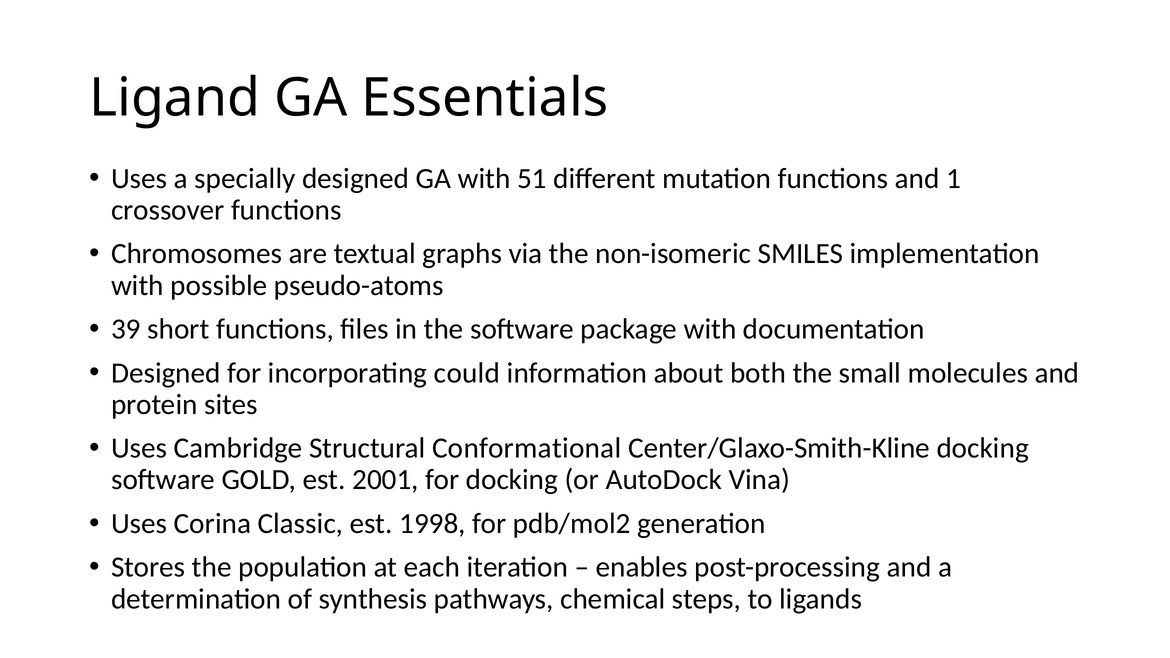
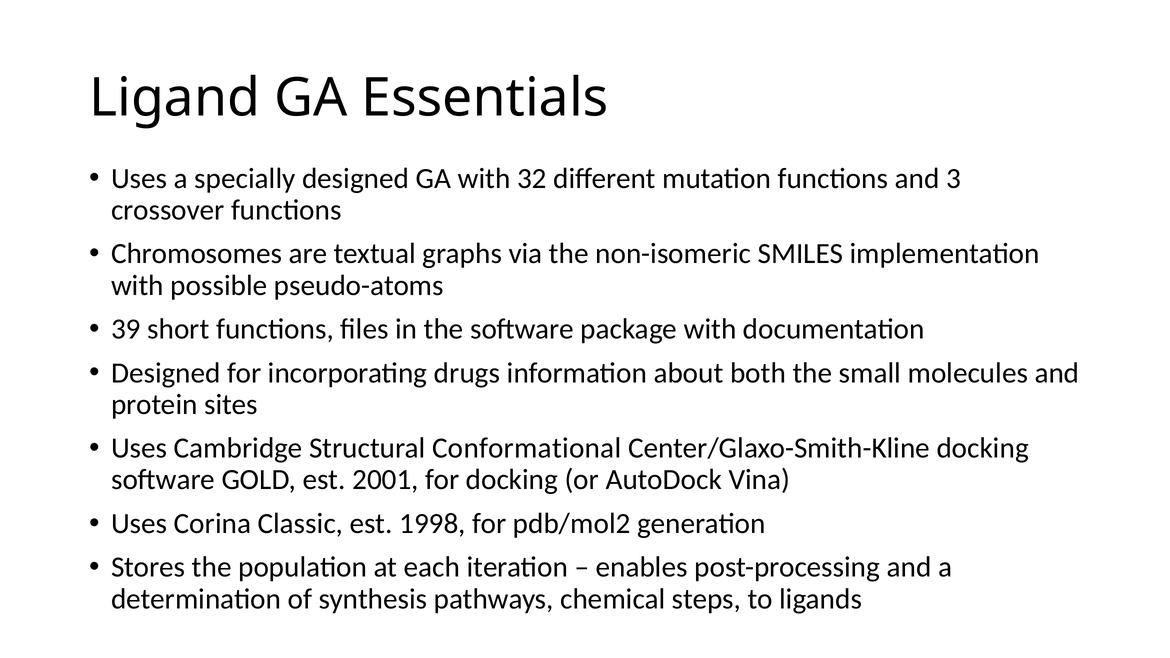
51: 51 -> 32
1: 1 -> 3
could: could -> drugs
